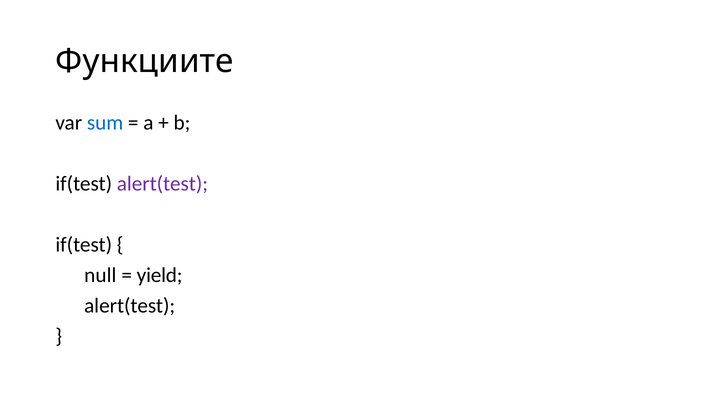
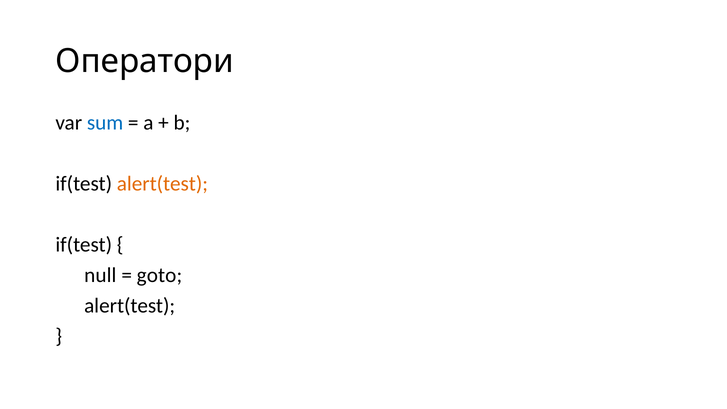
Функциите: Функциите -> Оператори
alert(test at (162, 184) colour: purple -> orange
yield: yield -> goto
